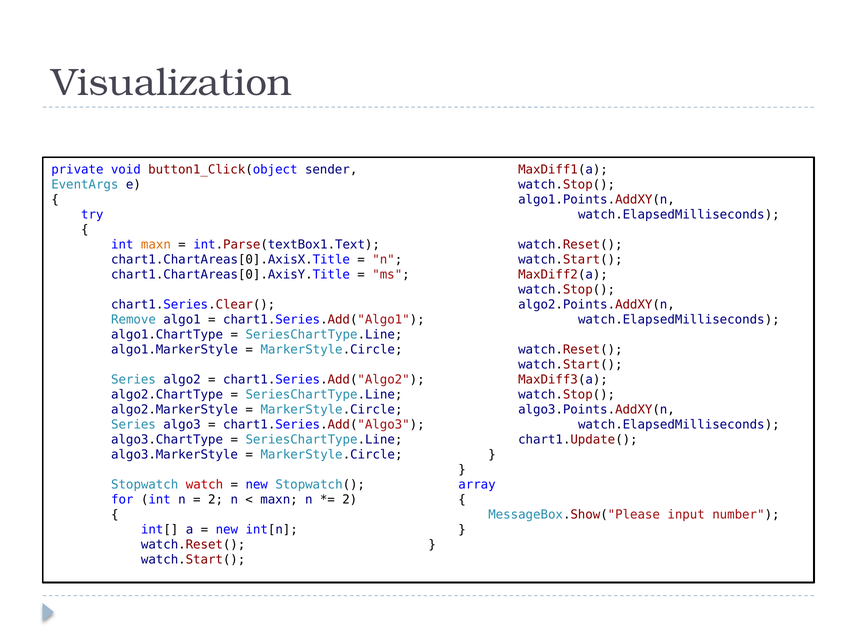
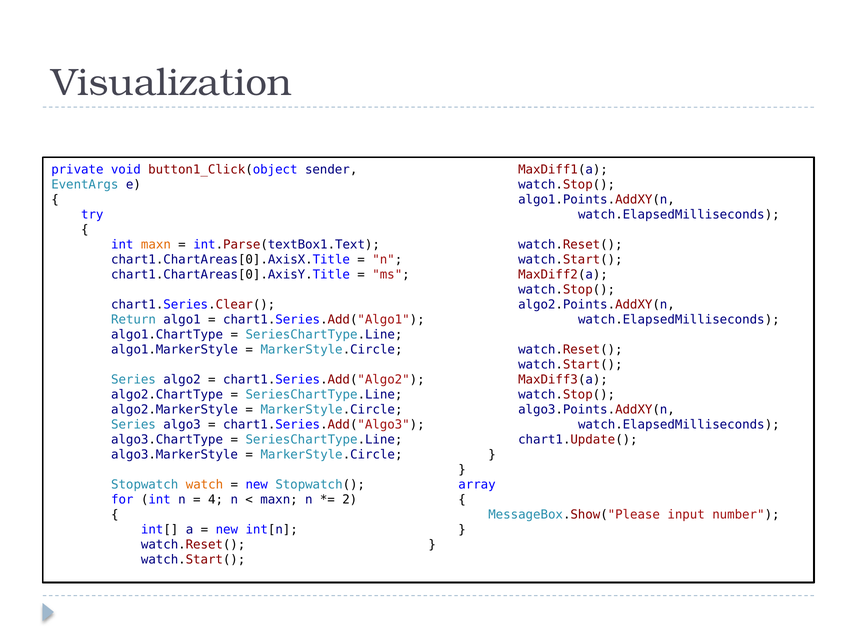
Remove: Remove -> Return
watch colour: red -> orange
2 at (216, 499): 2 -> 4
